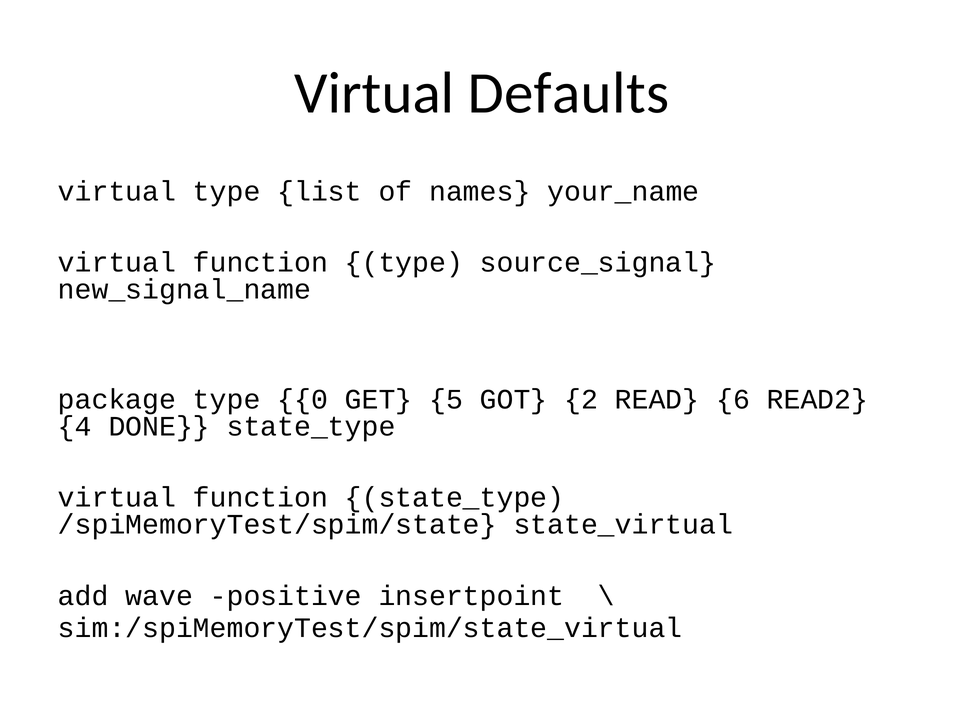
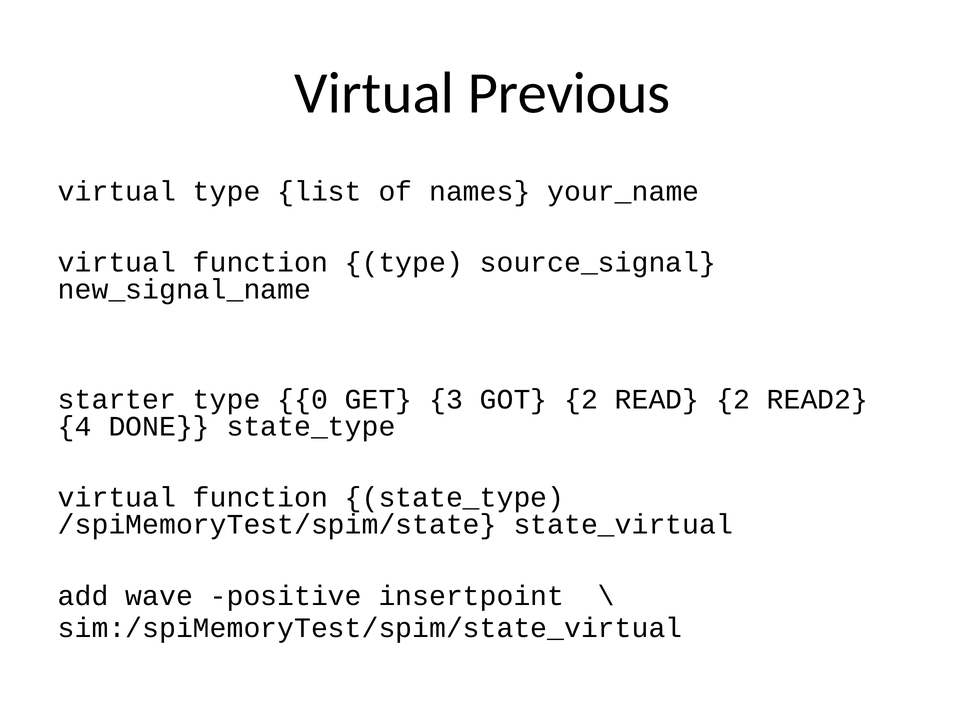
Defaults: Defaults -> Previous
package: package -> starter
5: 5 -> 3
READ 6: 6 -> 2
